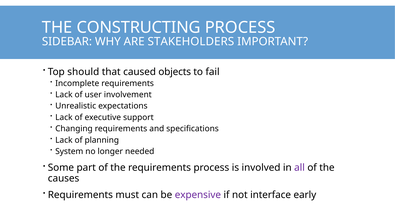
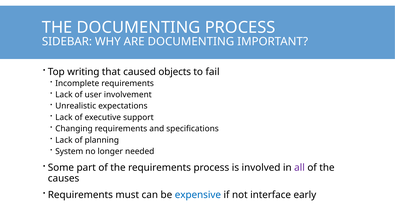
THE CONSTRUCTING: CONSTRUCTING -> DOCUMENTING
ARE STAKEHOLDERS: STAKEHOLDERS -> DOCUMENTING
should: should -> writing
expensive colour: purple -> blue
